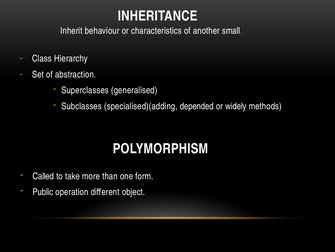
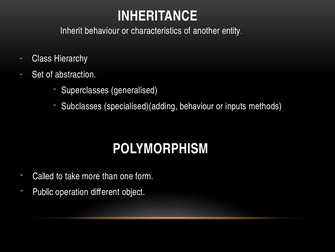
small: small -> entity
specialised)(adding depended: depended -> behaviour
widely: widely -> inputs
